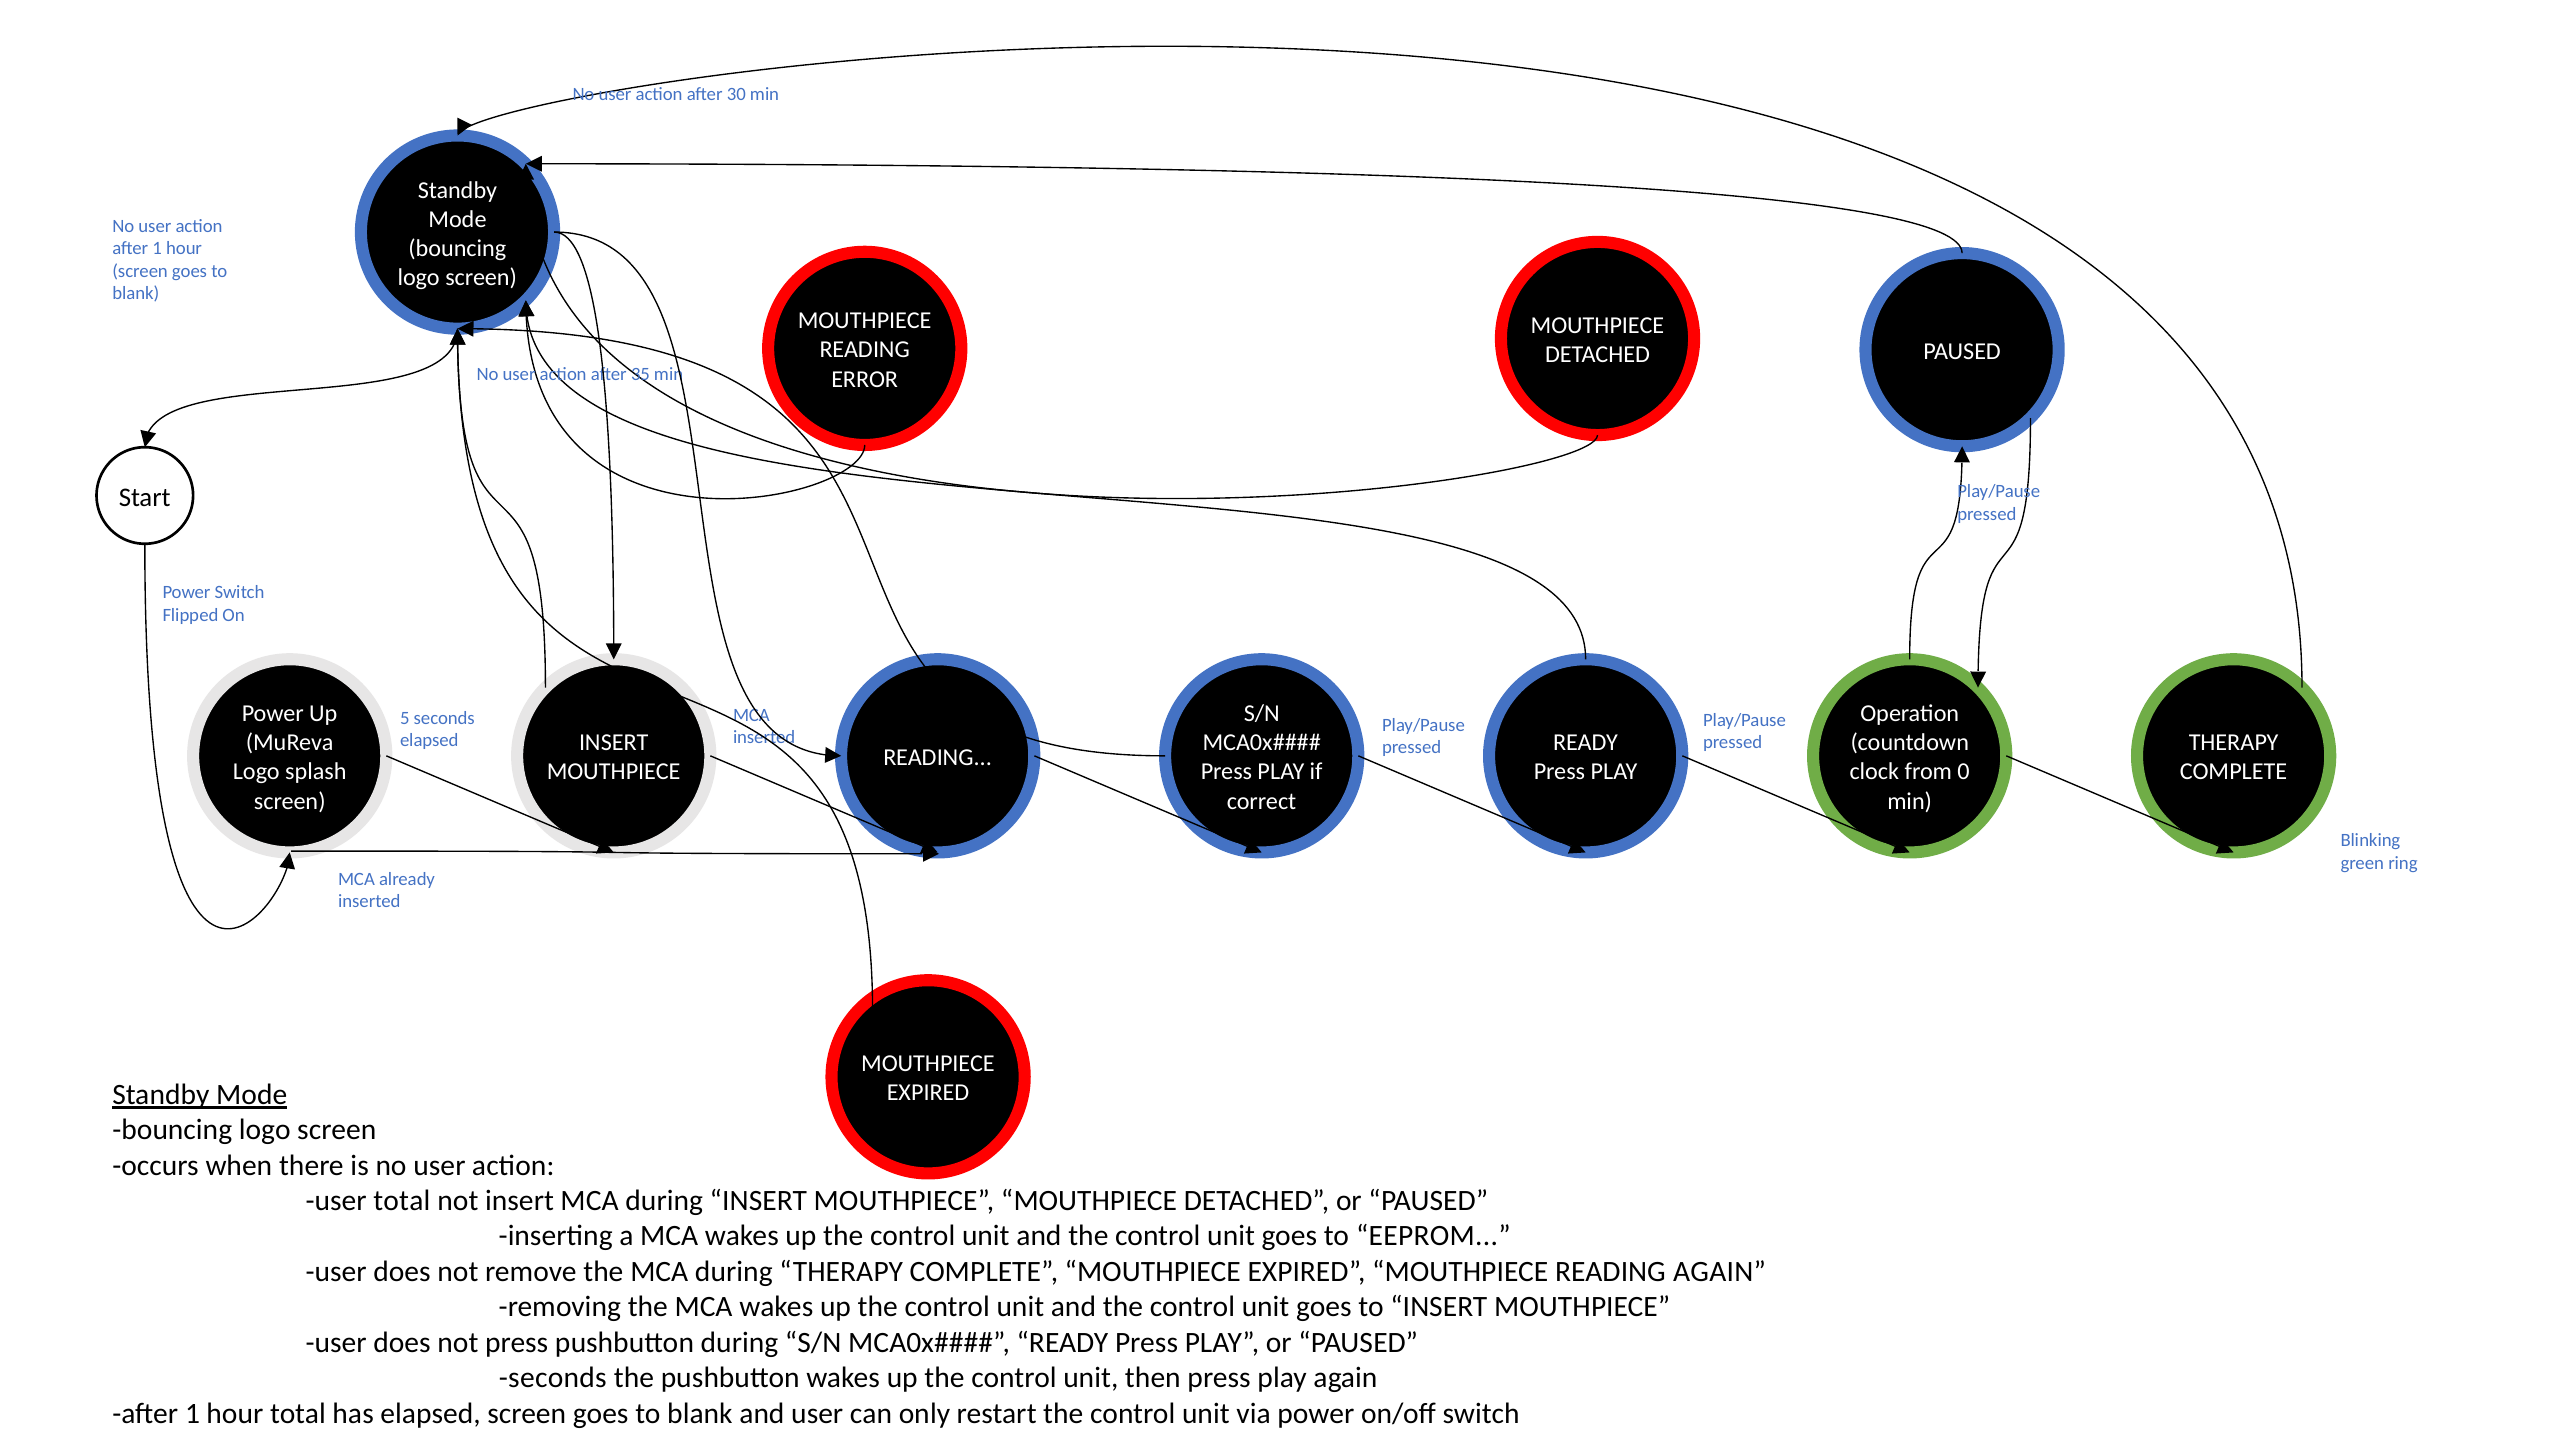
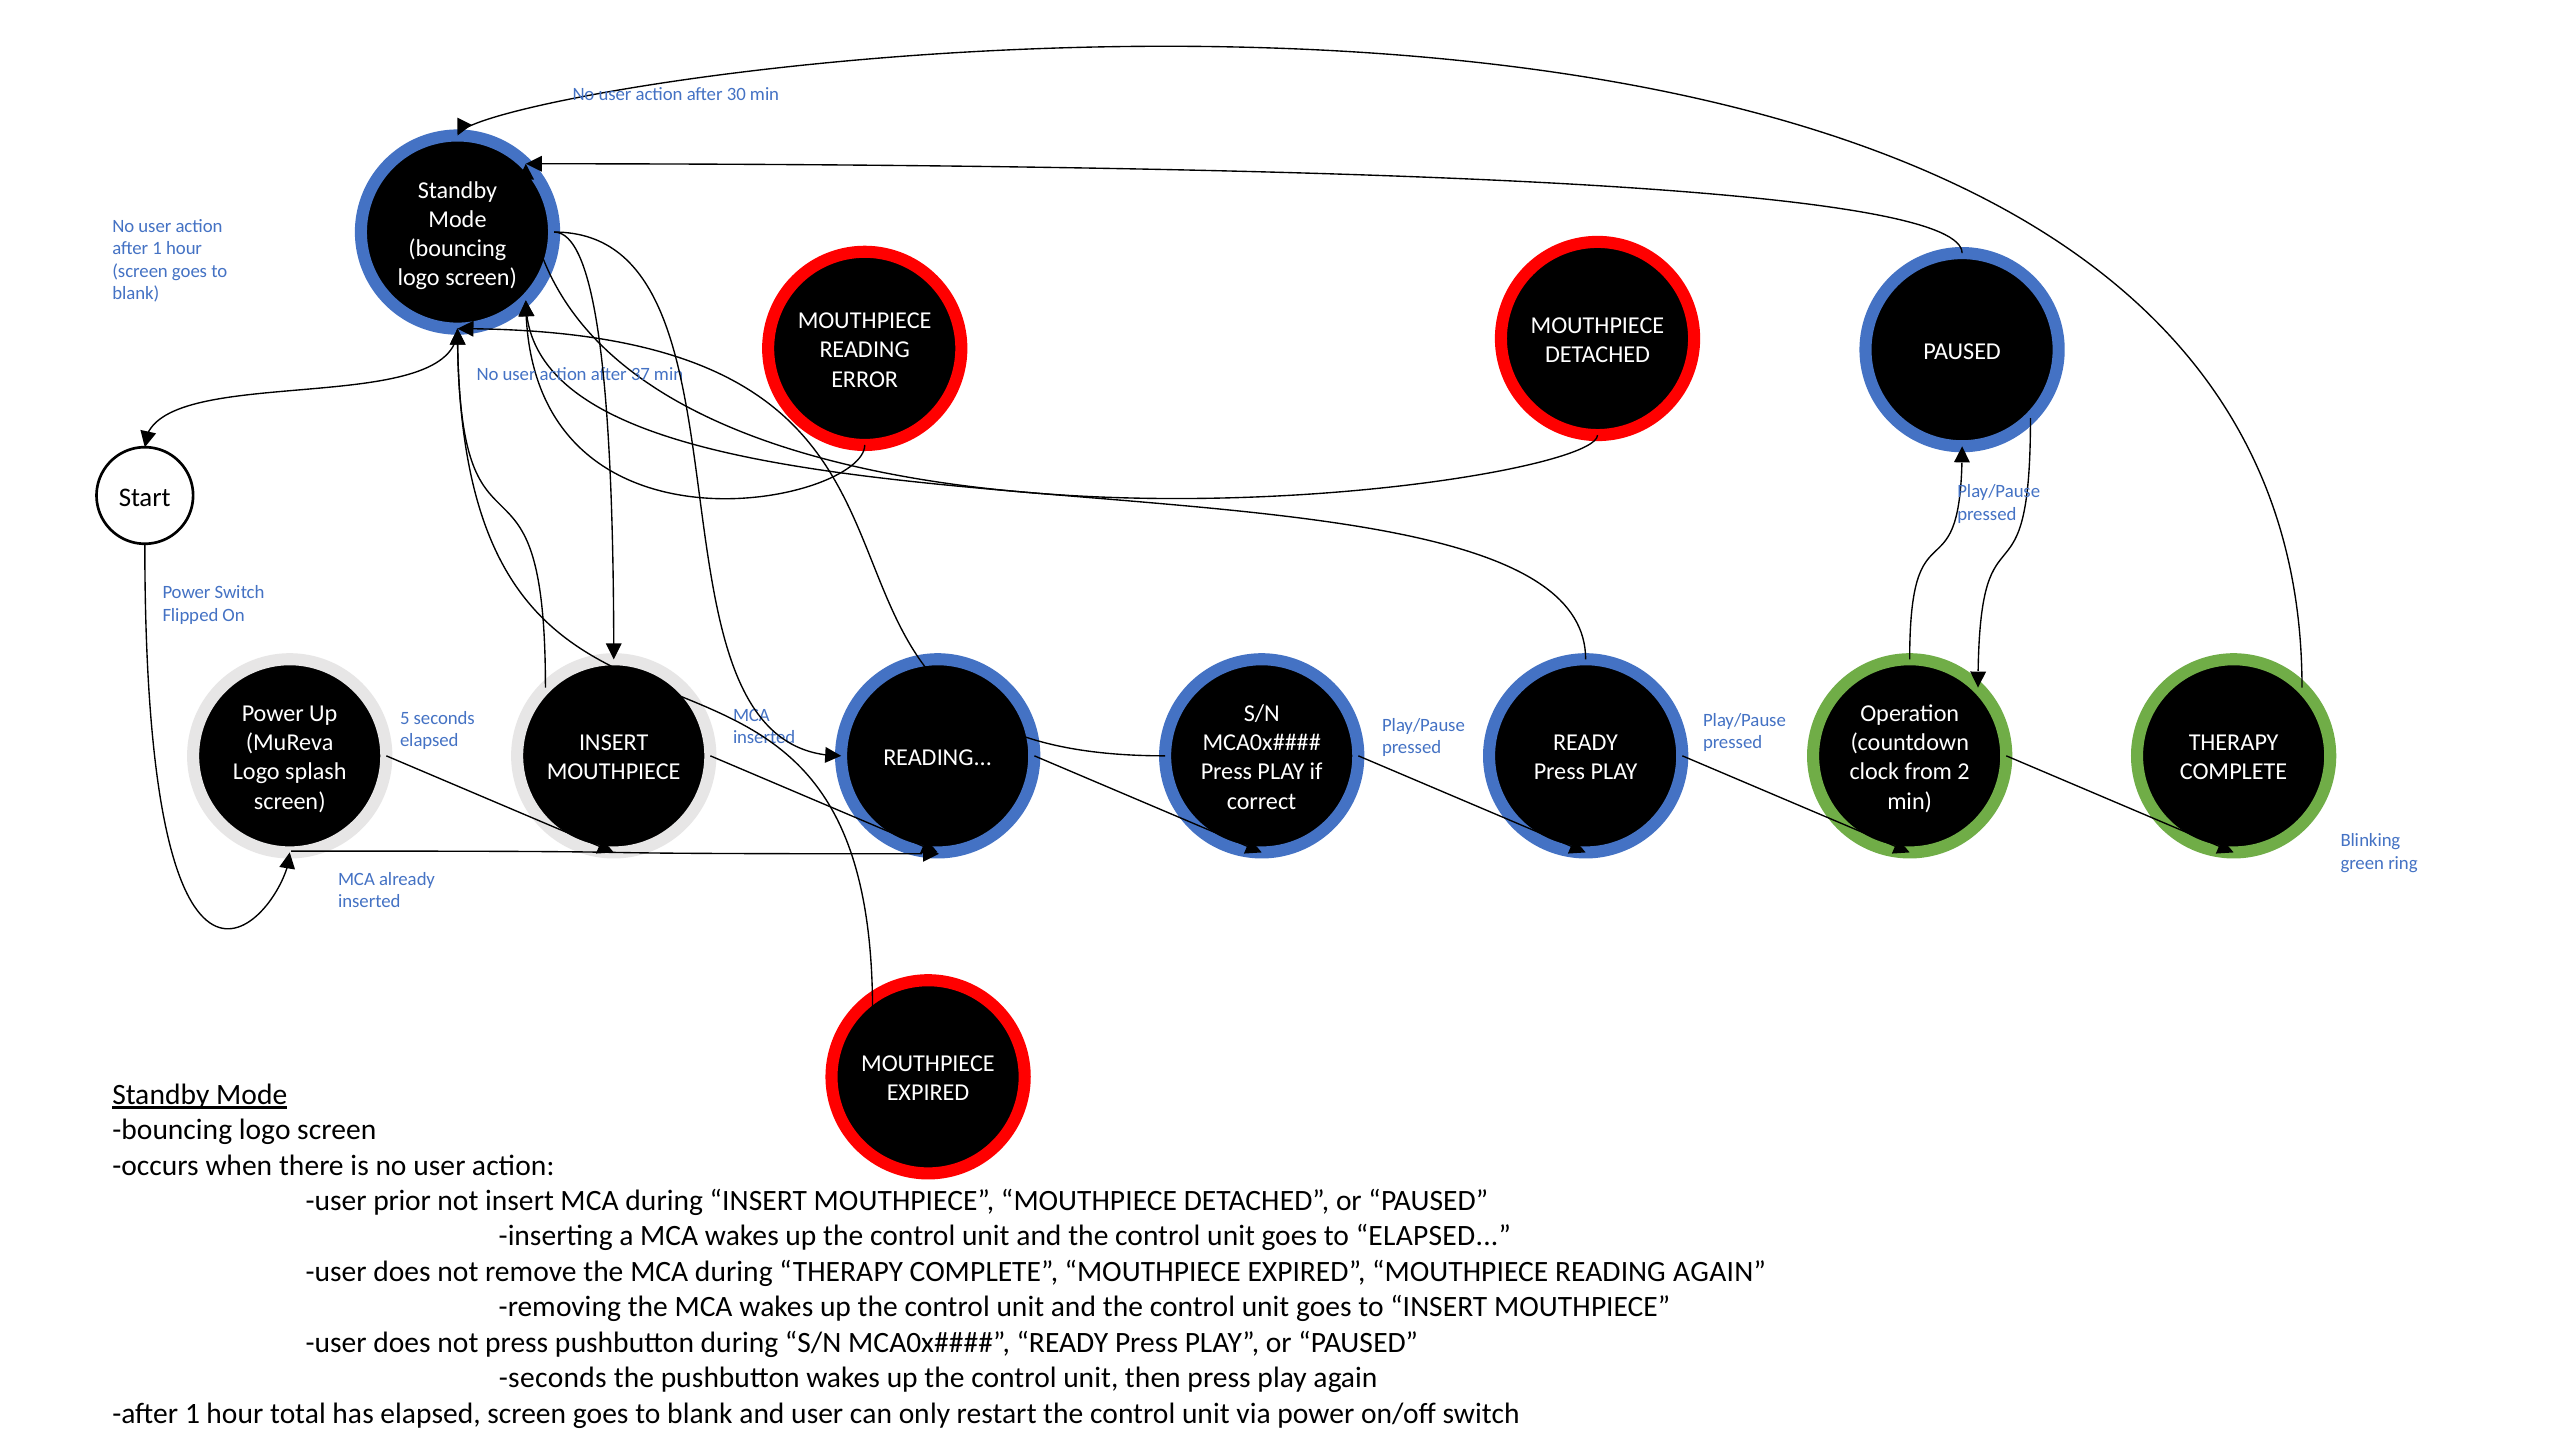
35: 35 -> 37
0: 0 -> 2
user total: total -> prior
to EEPROM: EEPROM -> ELAPSED
